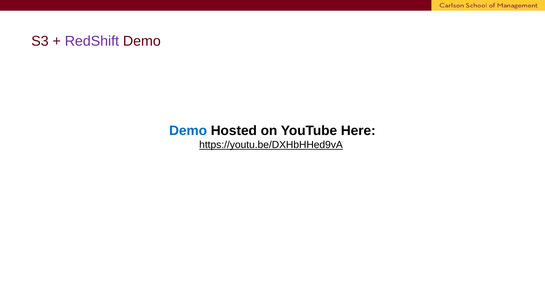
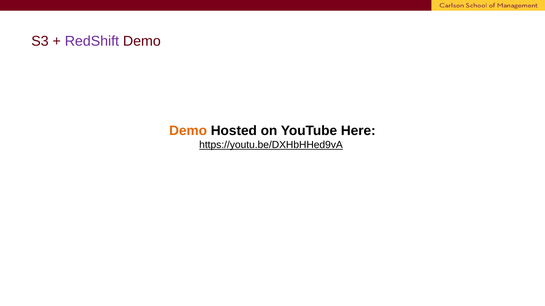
Demo at (188, 131) colour: blue -> orange
